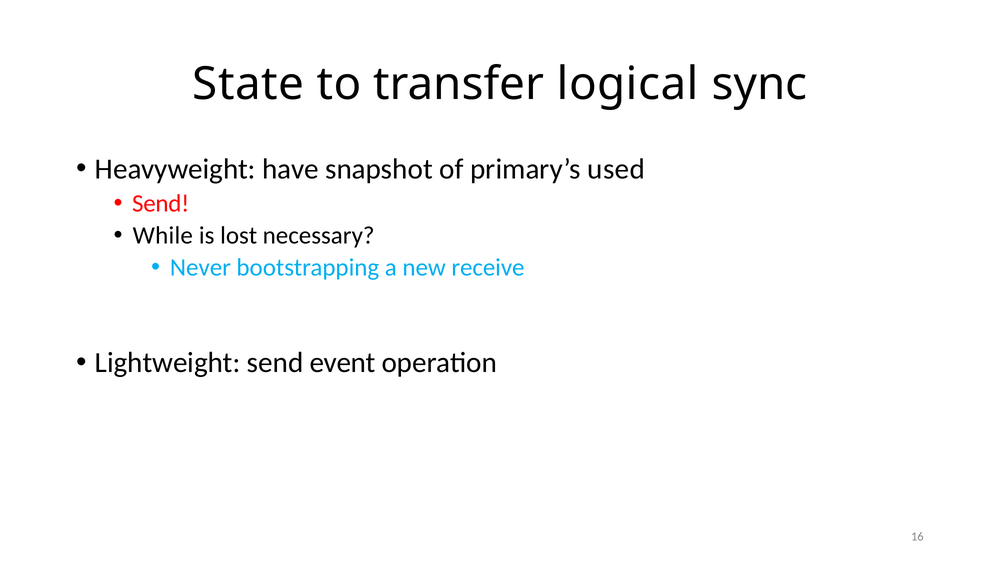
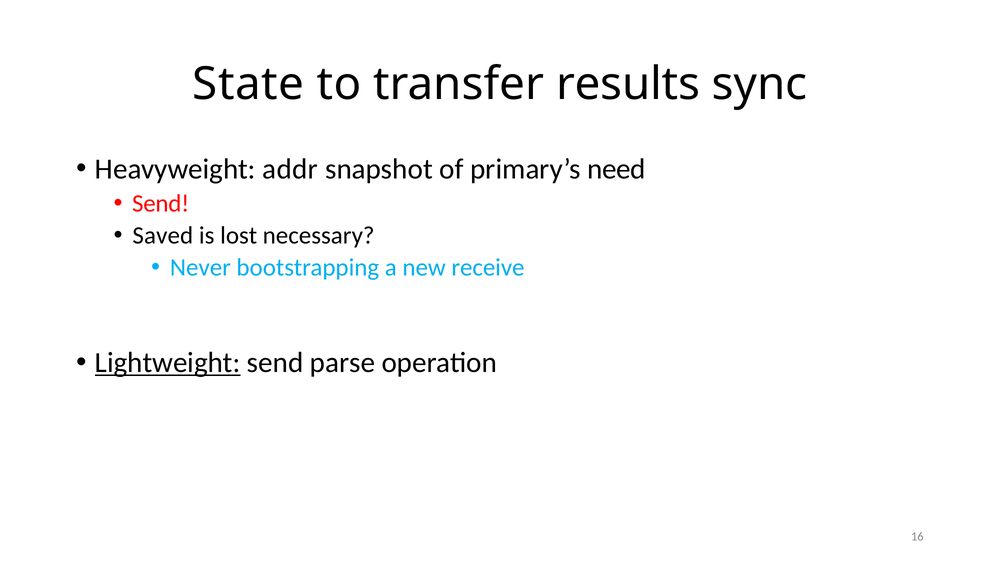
logical: logical -> results
have: have -> addr
used: used -> need
While: While -> Saved
Lightweight underline: none -> present
event: event -> parse
